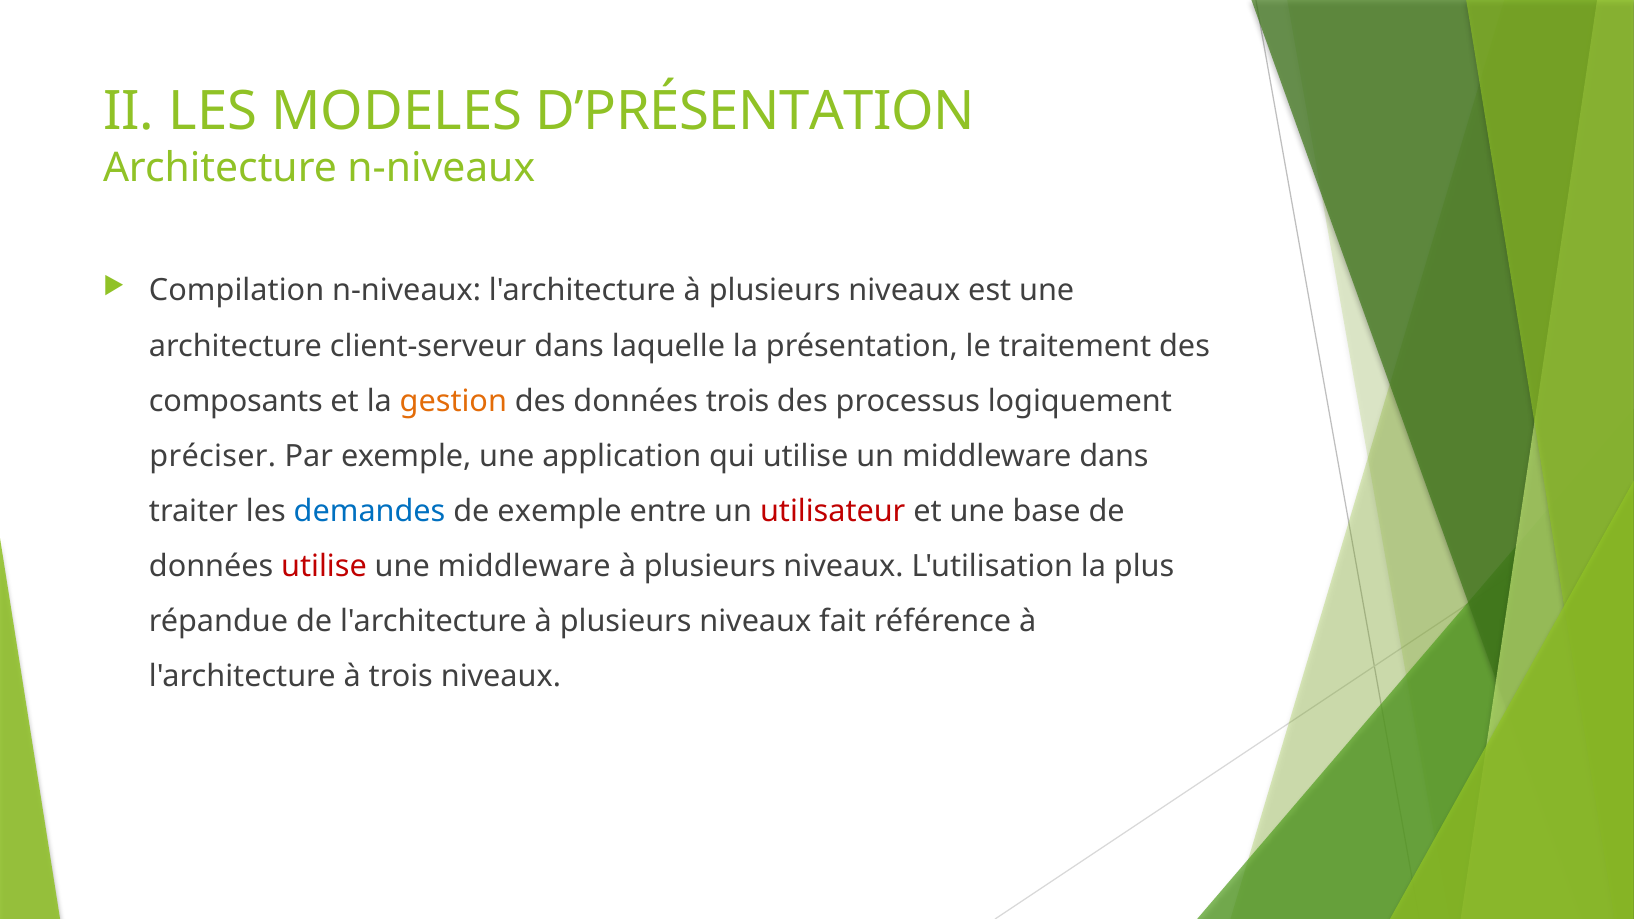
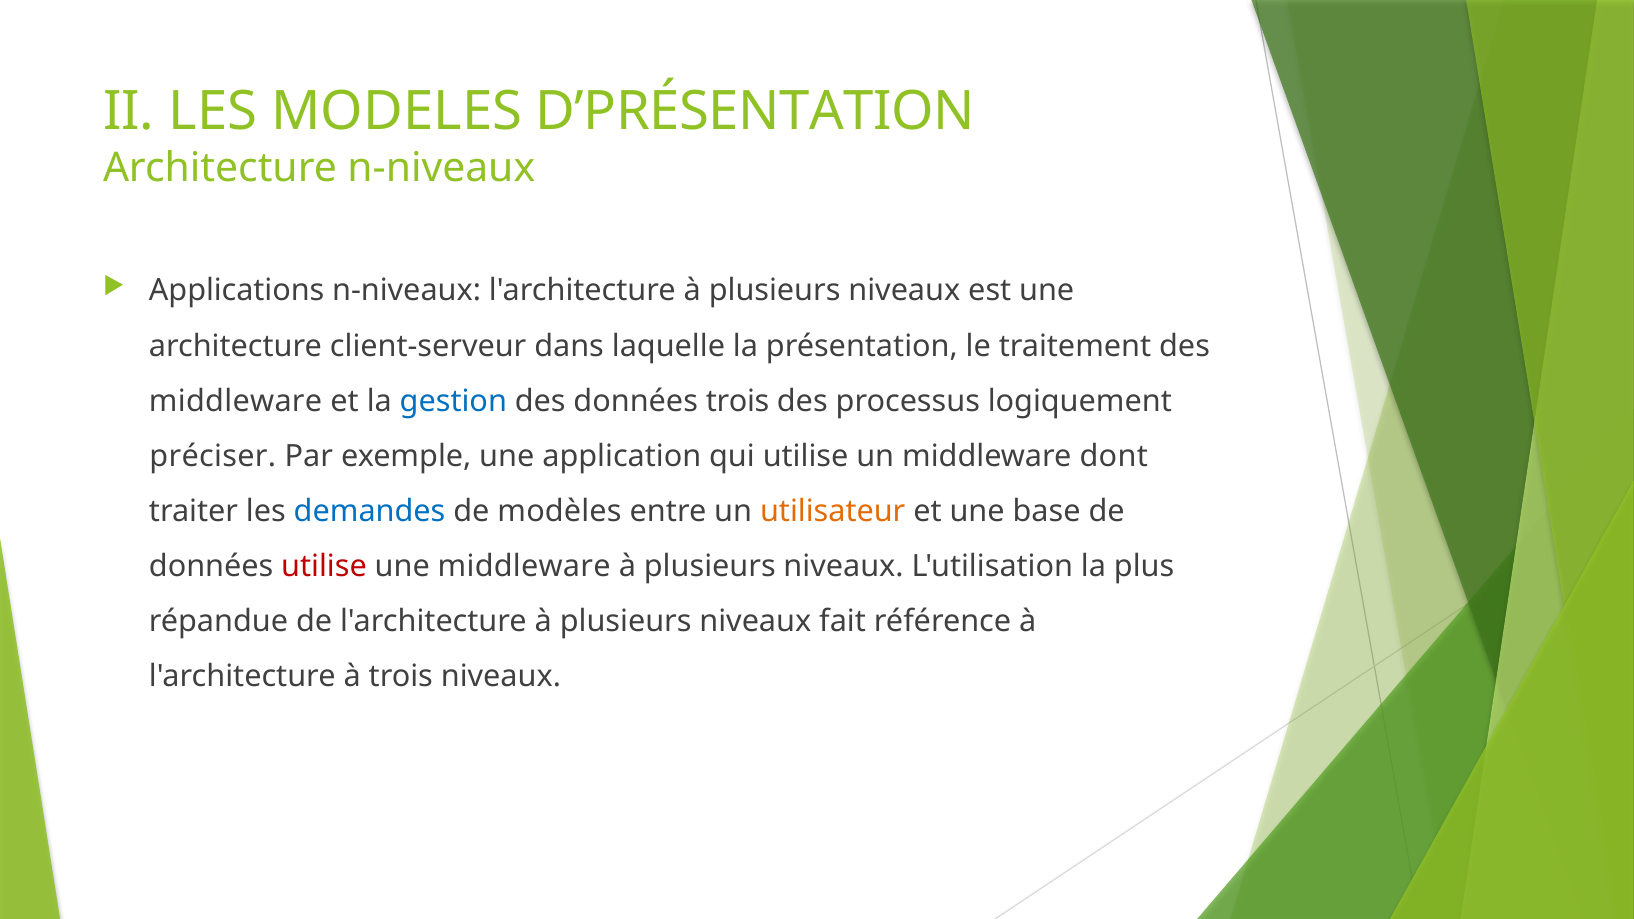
Compilation: Compilation -> Applications
composants at (236, 401): composants -> middleware
gestion colour: orange -> blue
middleware dans: dans -> dont
de exemple: exemple -> modèles
utilisateur colour: red -> orange
